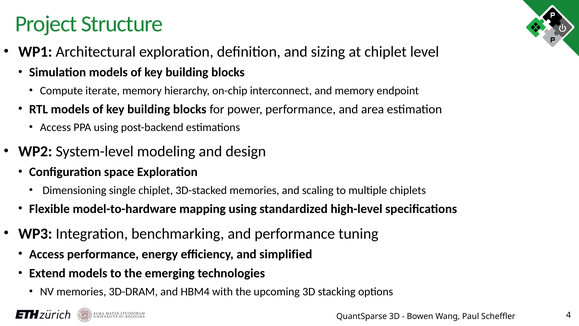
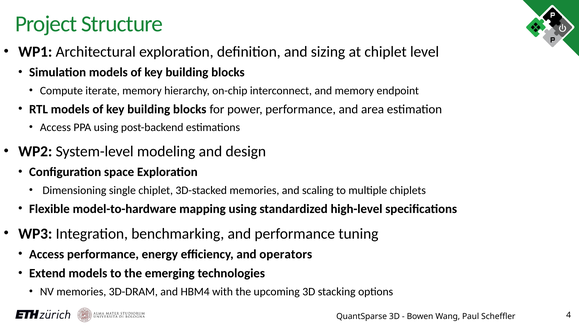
simplified: simplified -> operators
